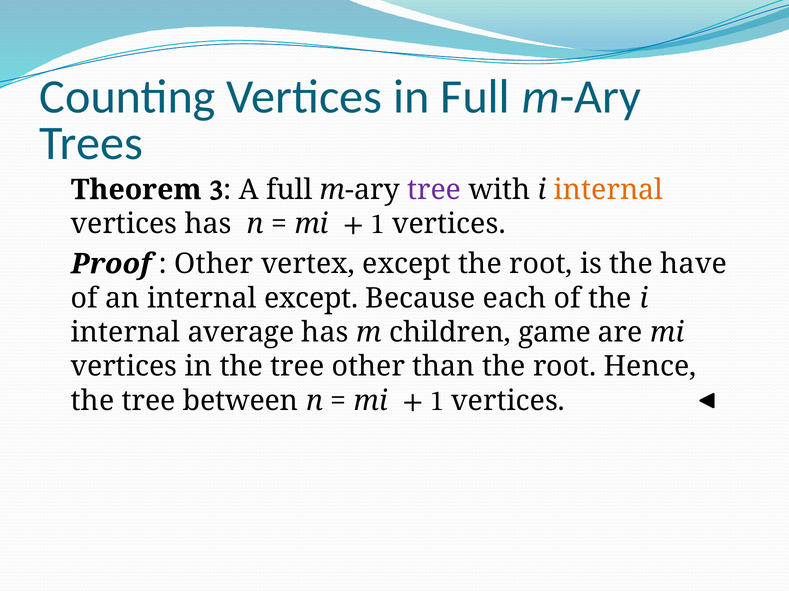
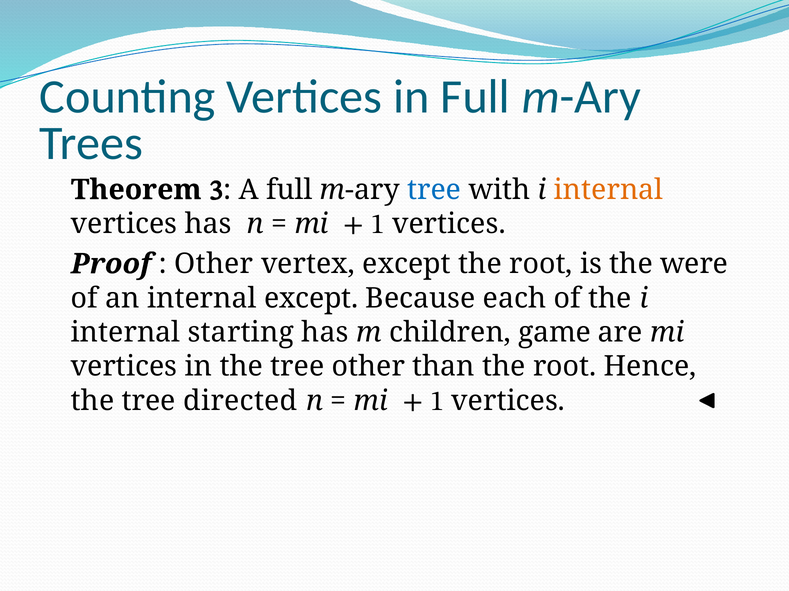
tree at (434, 190) colour: purple -> blue
have: have -> were
average: average -> starting
between: between -> directed
